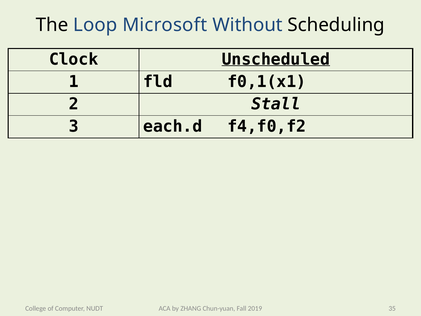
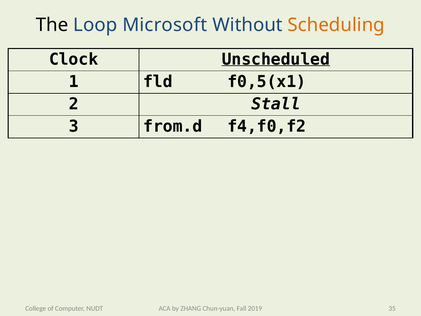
Scheduling colour: black -> orange
f0,1(x1: f0,1(x1 -> f0,5(x1
each.d: each.d -> from.d
